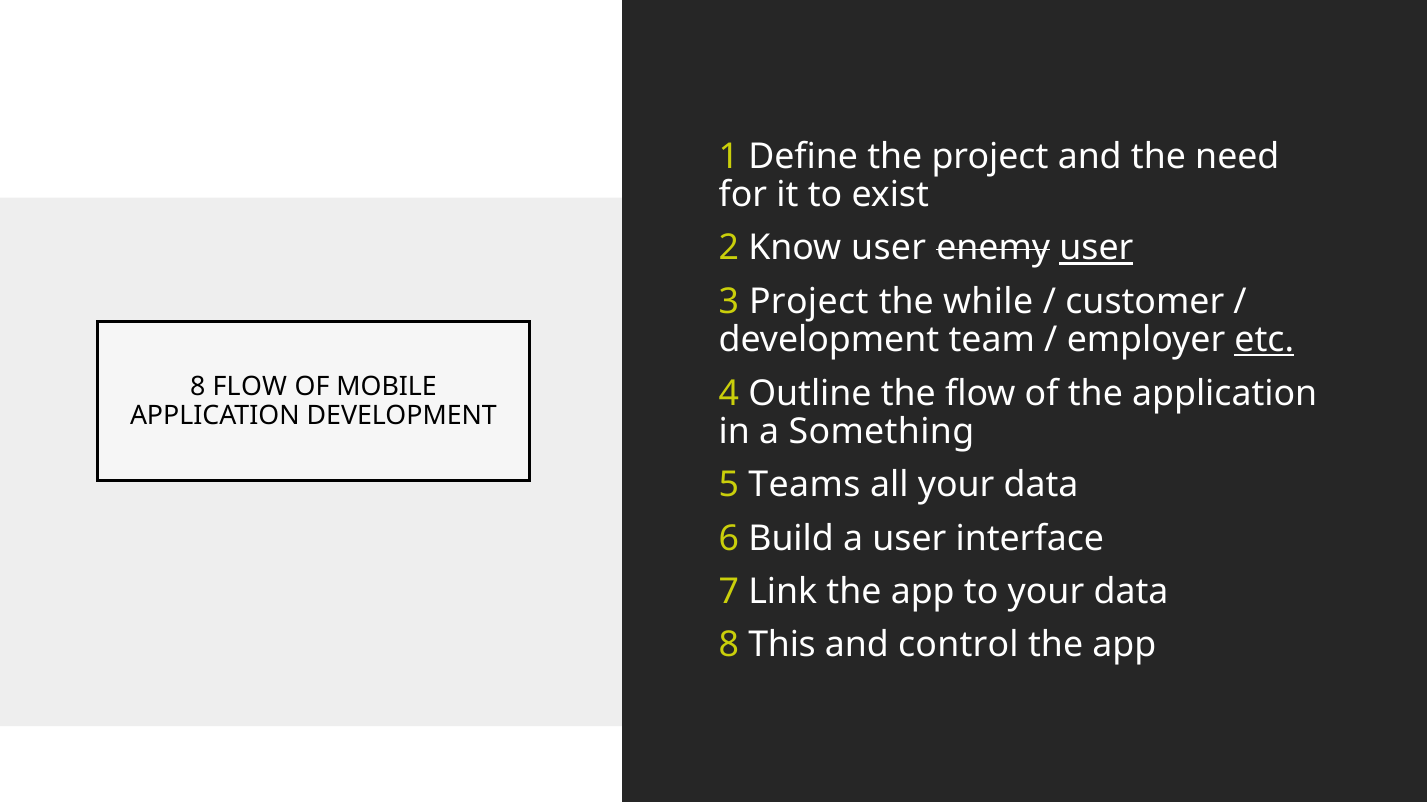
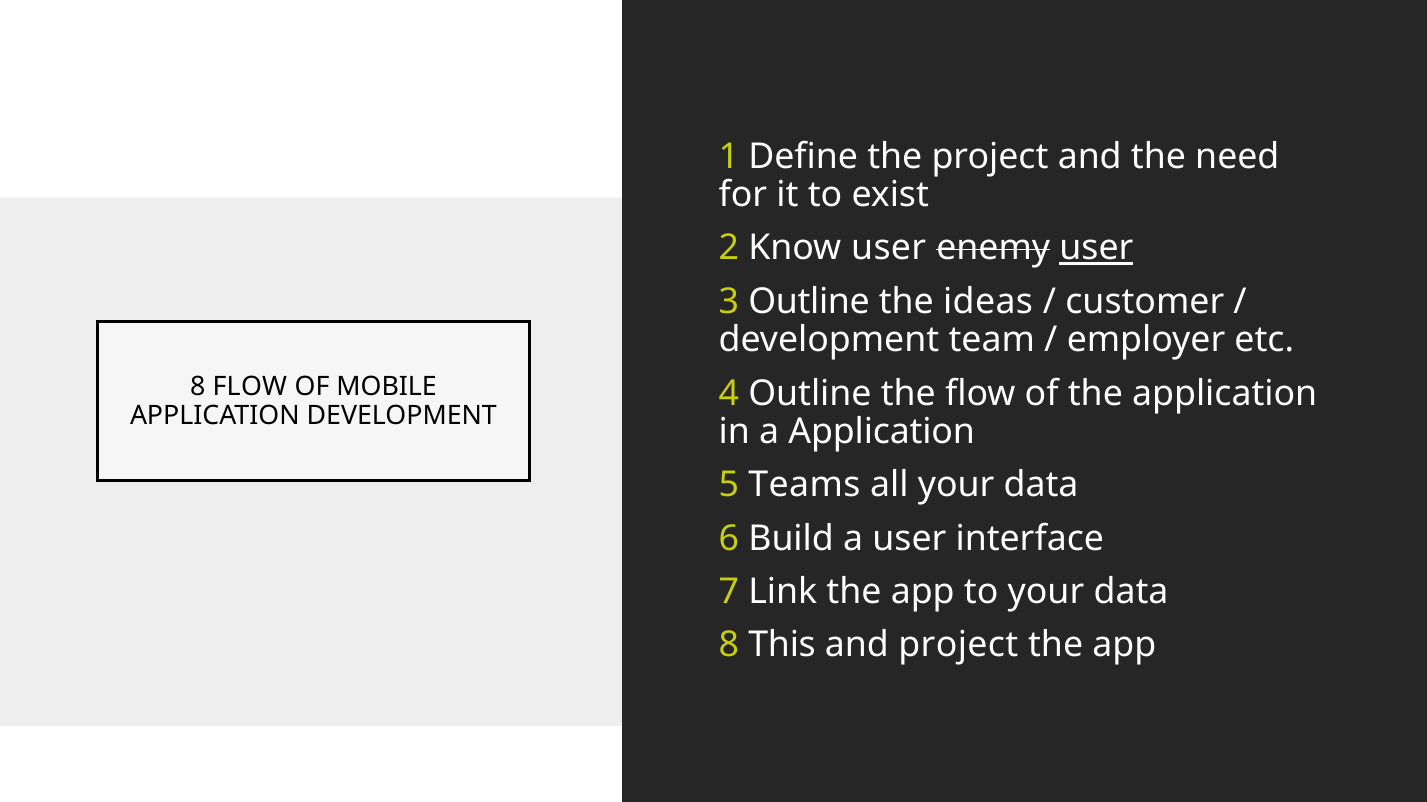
3 Project: Project -> Outline
while: while -> ideas
etc underline: present -> none
a Something: Something -> Application
and control: control -> project
